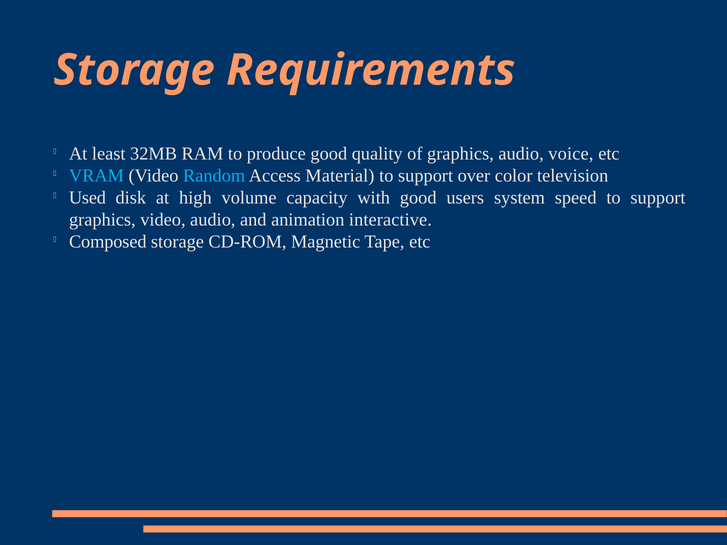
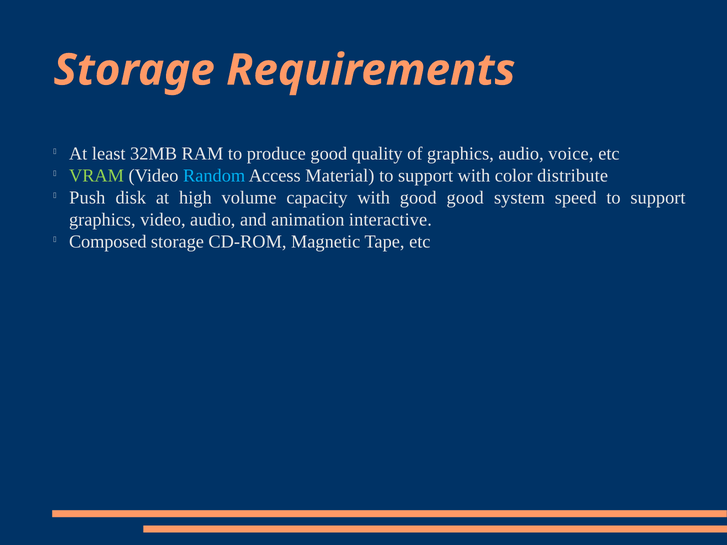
VRAM colour: light blue -> light green
support over: over -> with
television: television -> distribute
Used: Used -> Push
good users: users -> good
